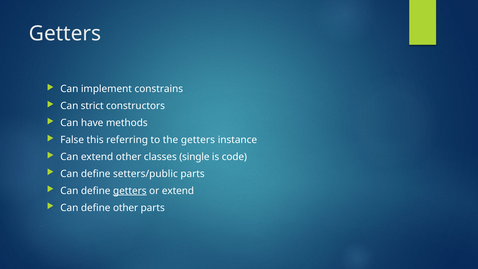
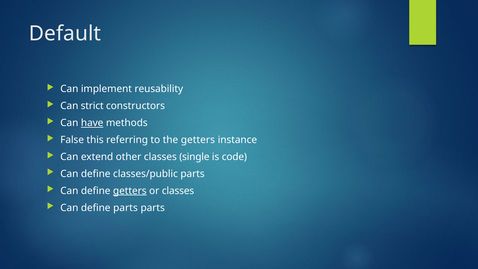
Getters at (65, 34): Getters -> Default
constrains: constrains -> reusability
have underline: none -> present
setters/public: setters/public -> classes/public
or extend: extend -> classes
define other: other -> parts
